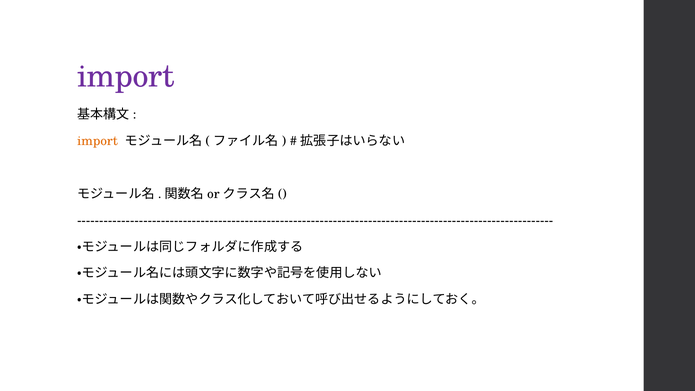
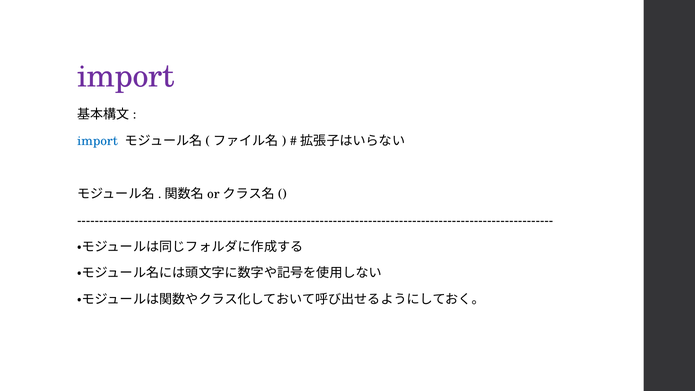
import at (97, 141) colour: orange -> blue
